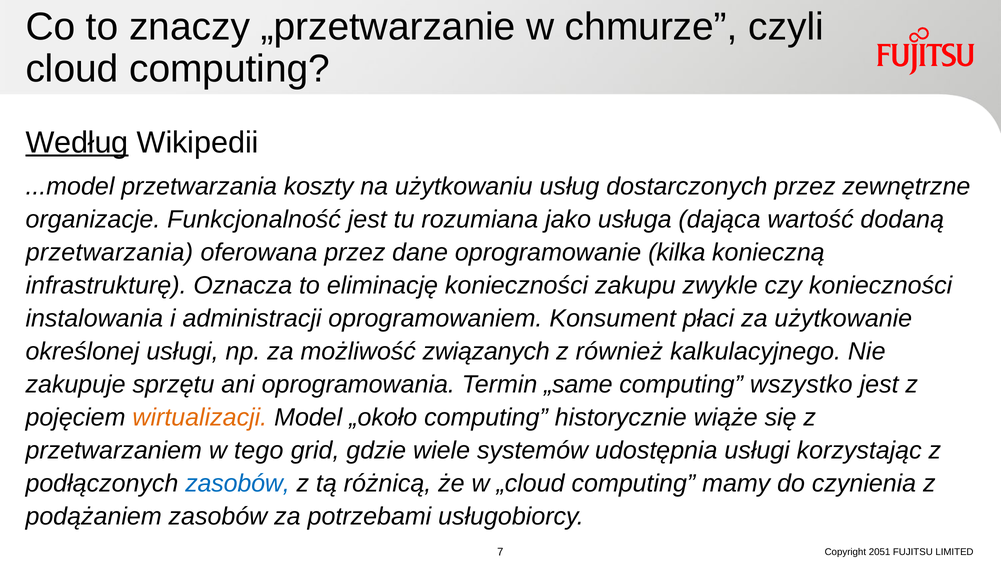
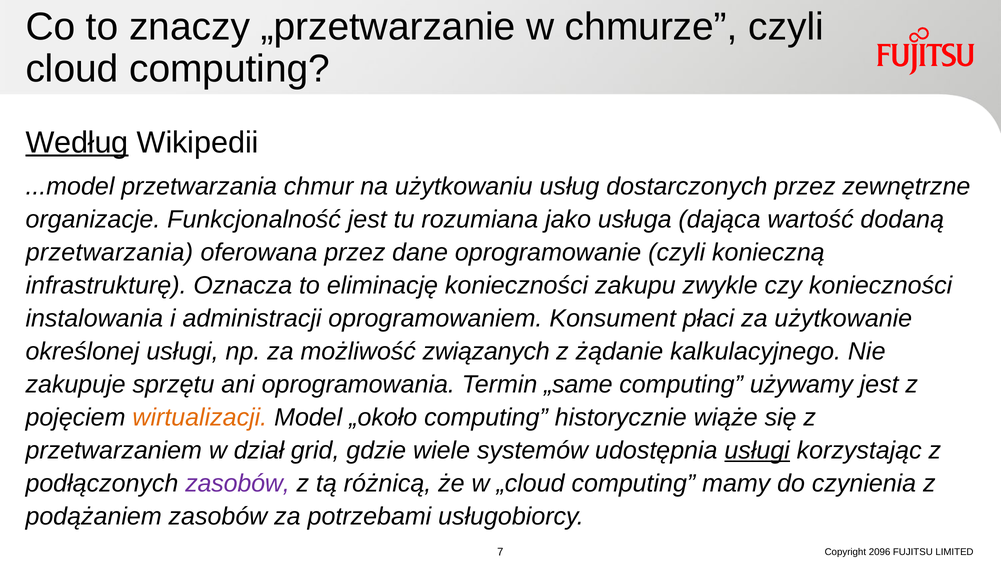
koszty: koszty -> chmur
oprogramowanie kilka: kilka -> czyli
również: również -> żądanie
wszystko: wszystko -> używamy
tego: tego -> dział
usługi at (757, 451) underline: none -> present
zasobów at (238, 484) colour: blue -> purple
2051: 2051 -> 2096
